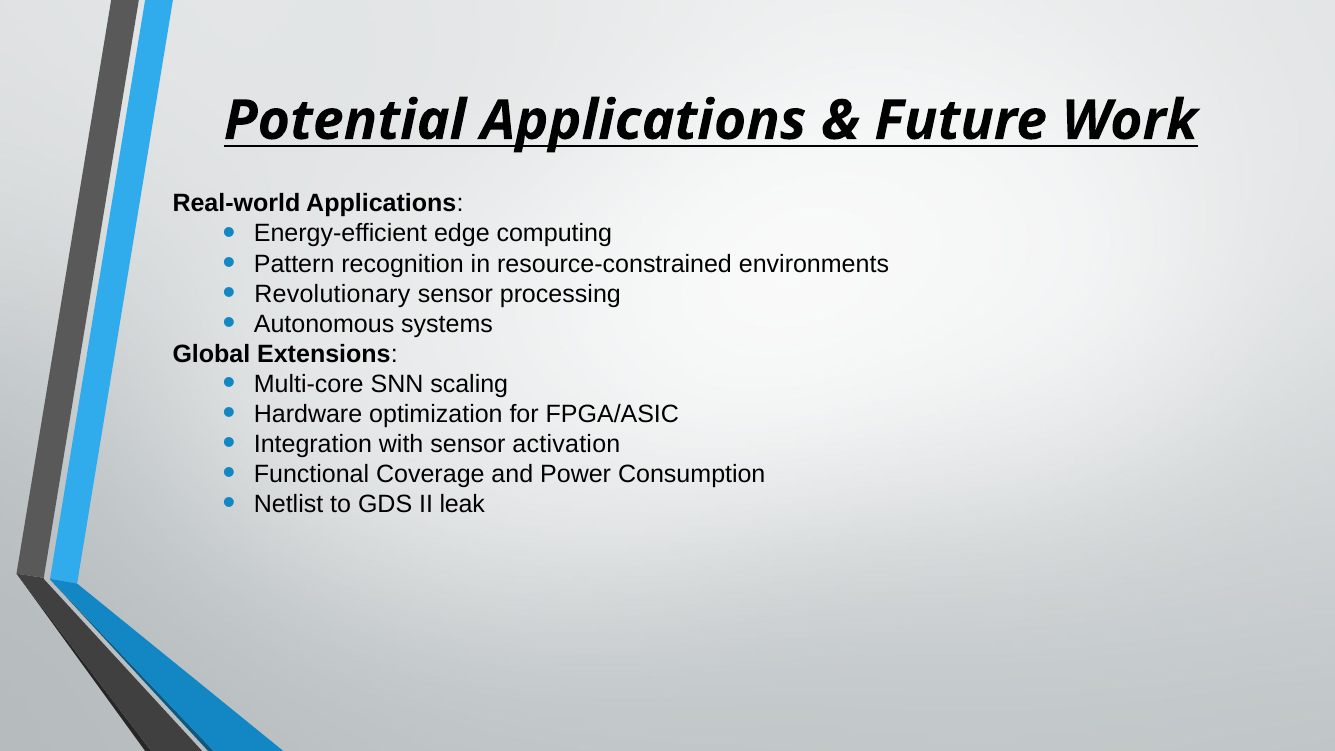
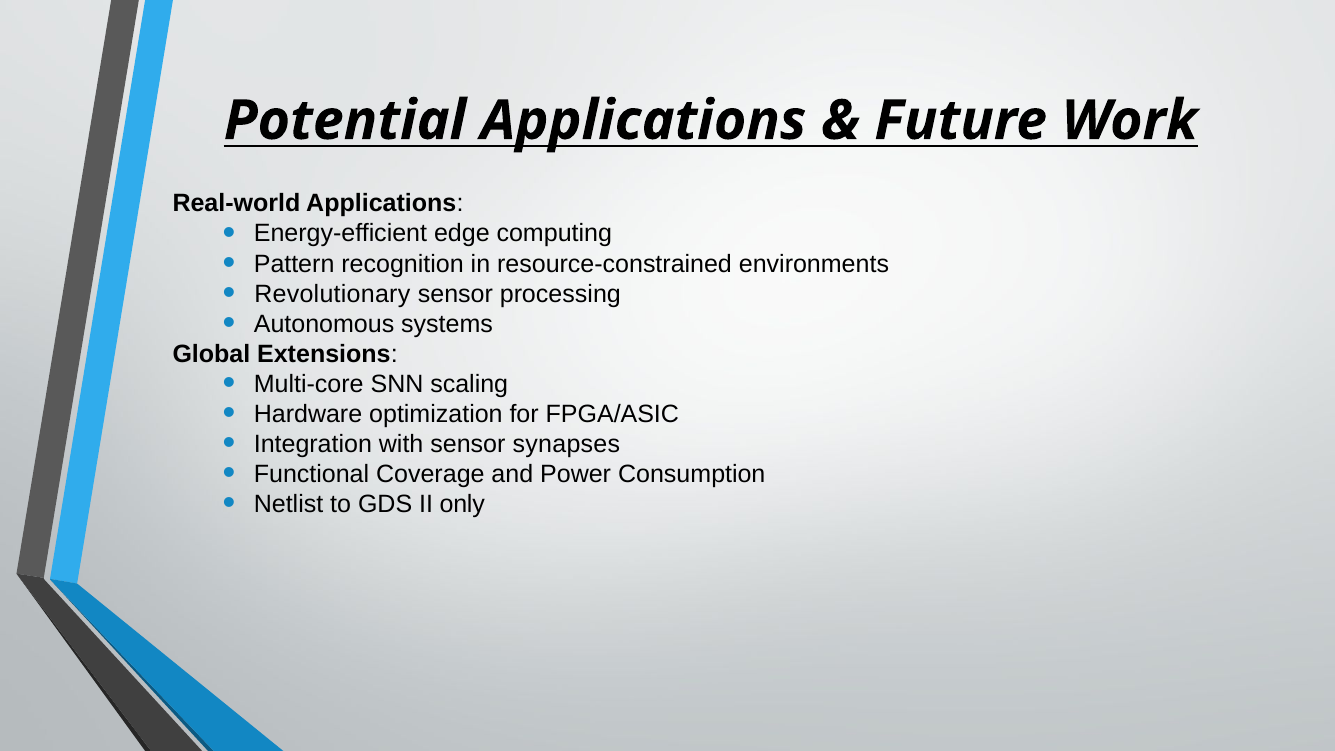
activation: activation -> synapses
leak: leak -> only
